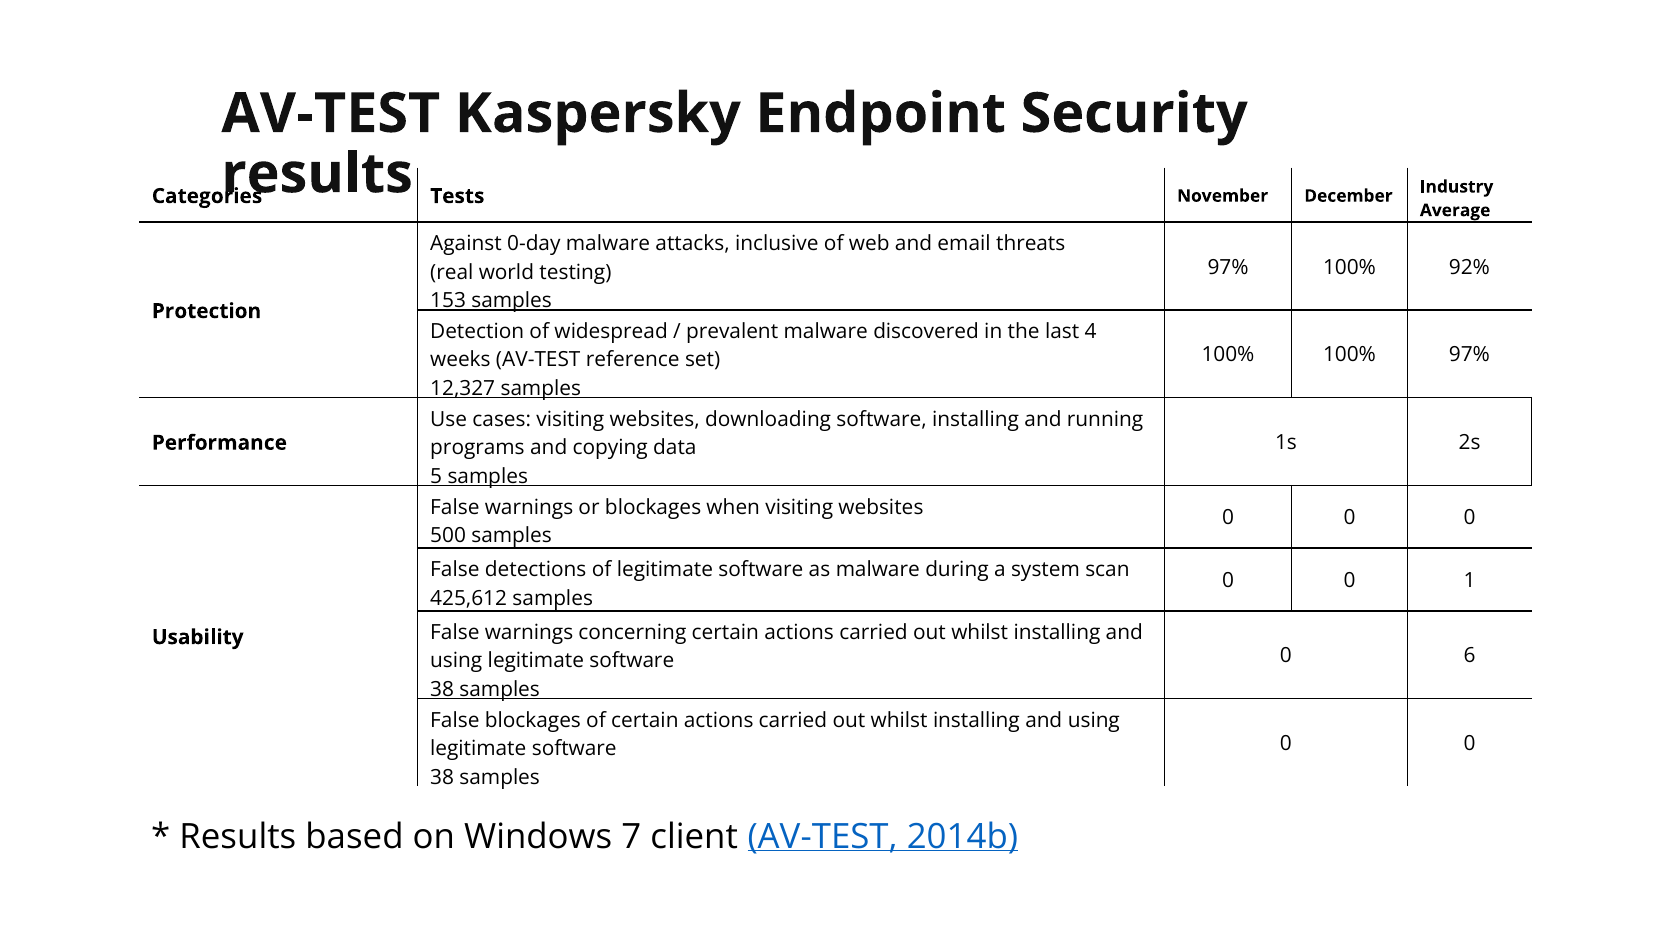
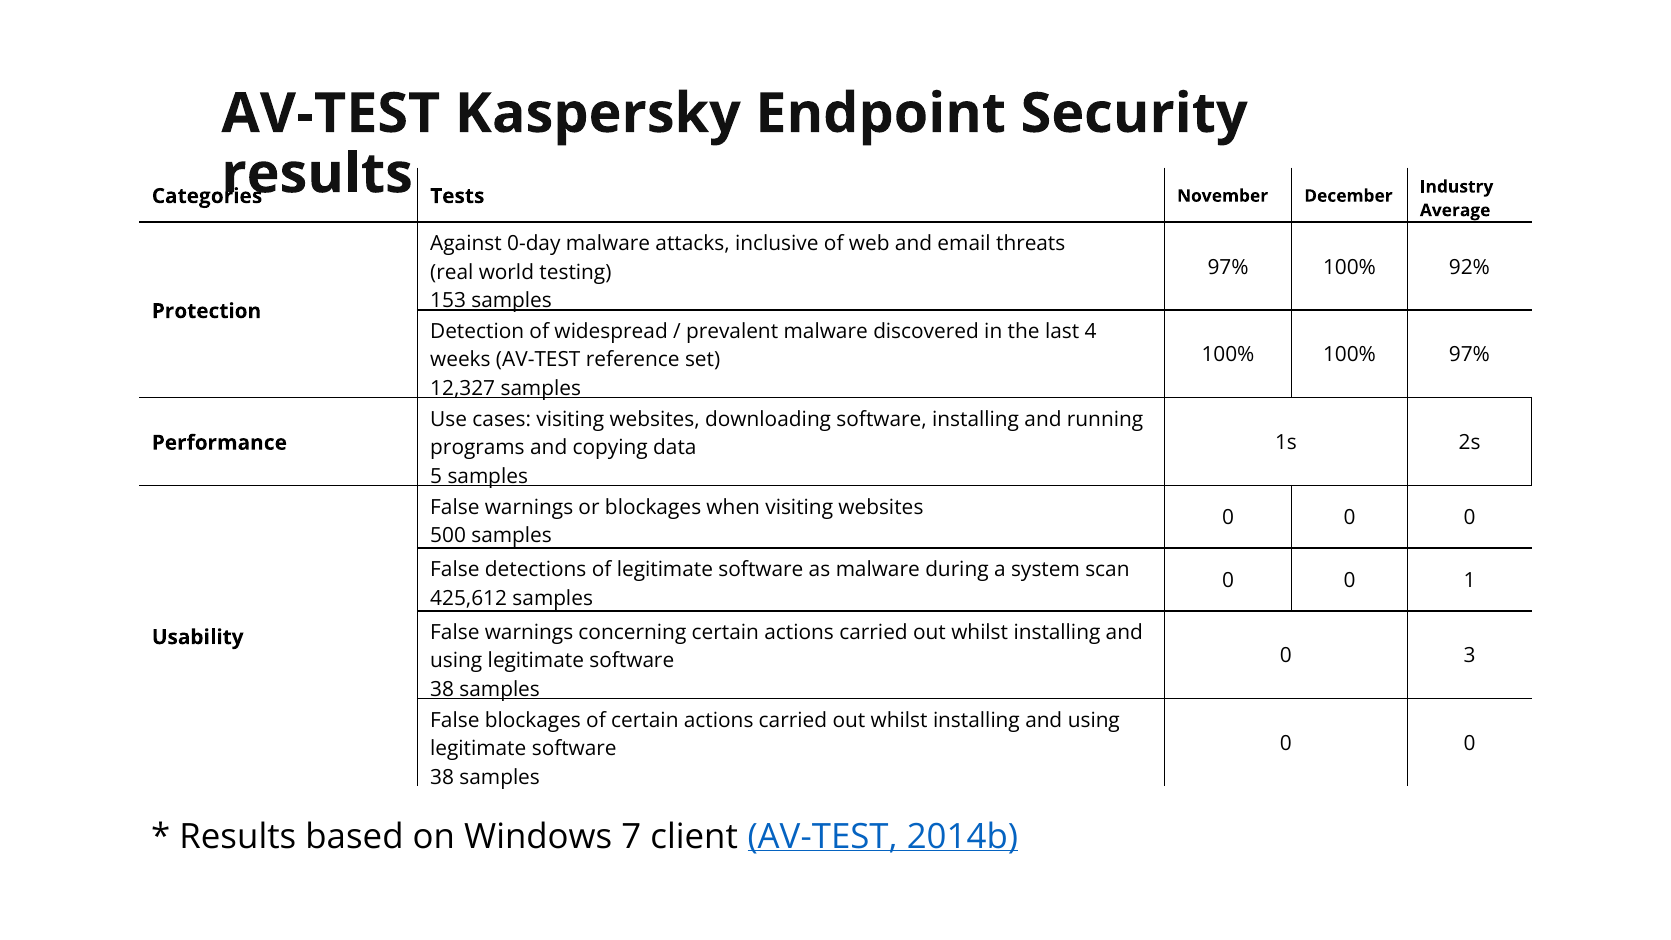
6: 6 -> 3
